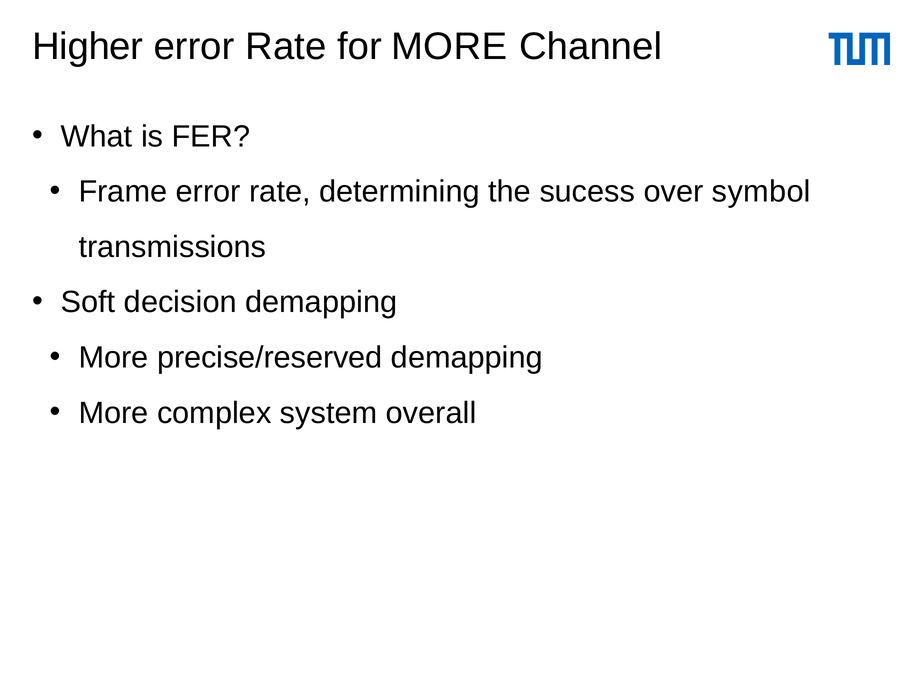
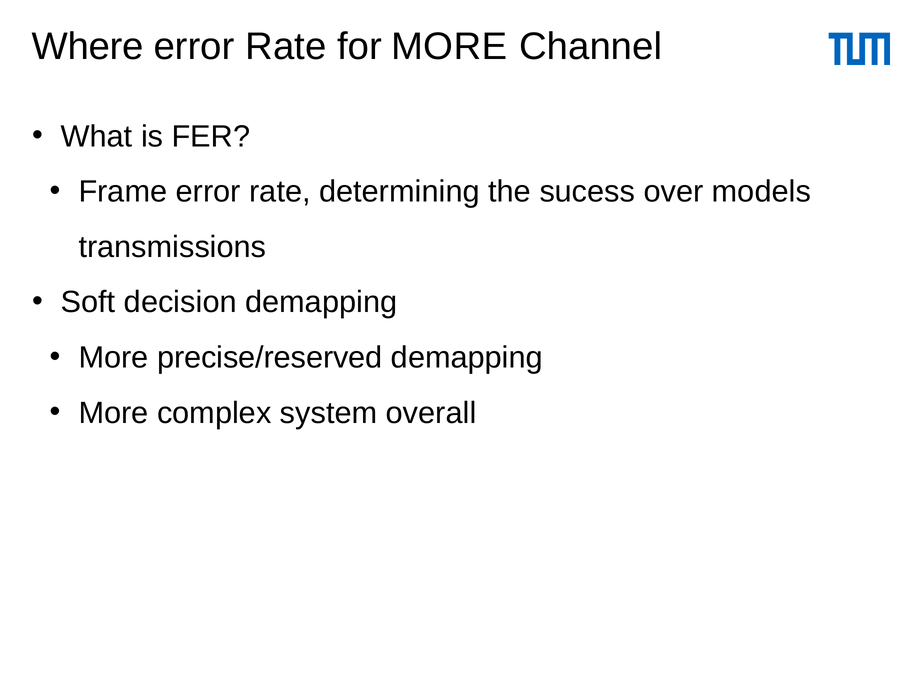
Higher: Higher -> Where
symbol: symbol -> models
